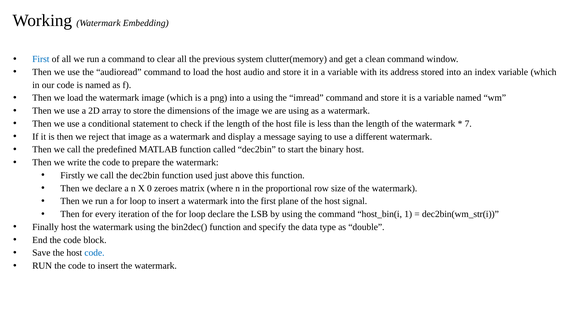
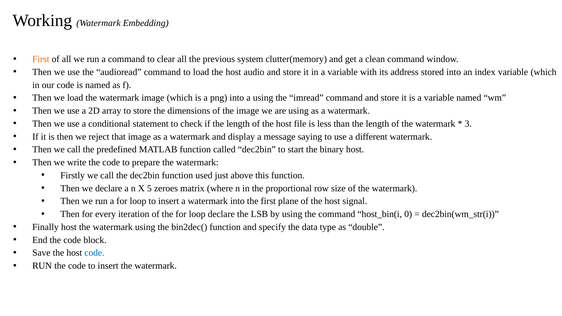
First at (41, 59) colour: blue -> orange
7: 7 -> 3
0: 0 -> 5
1: 1 -> 0
